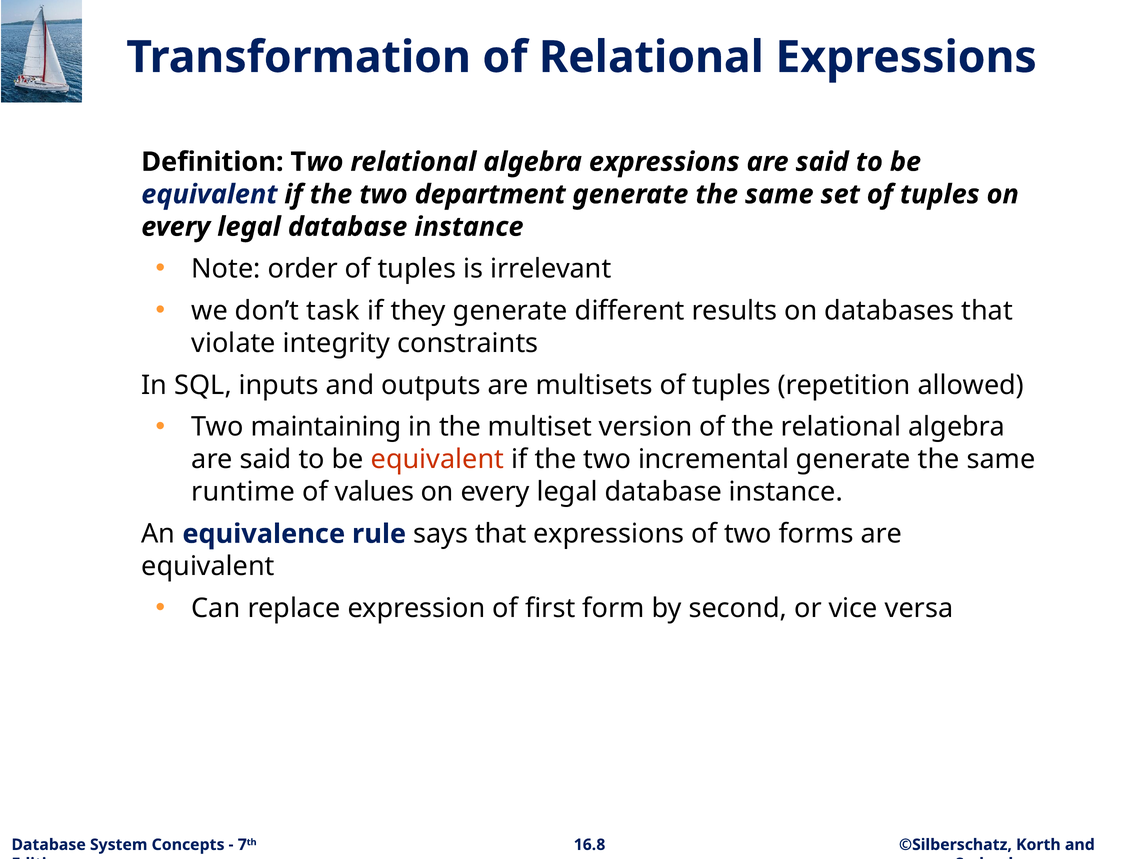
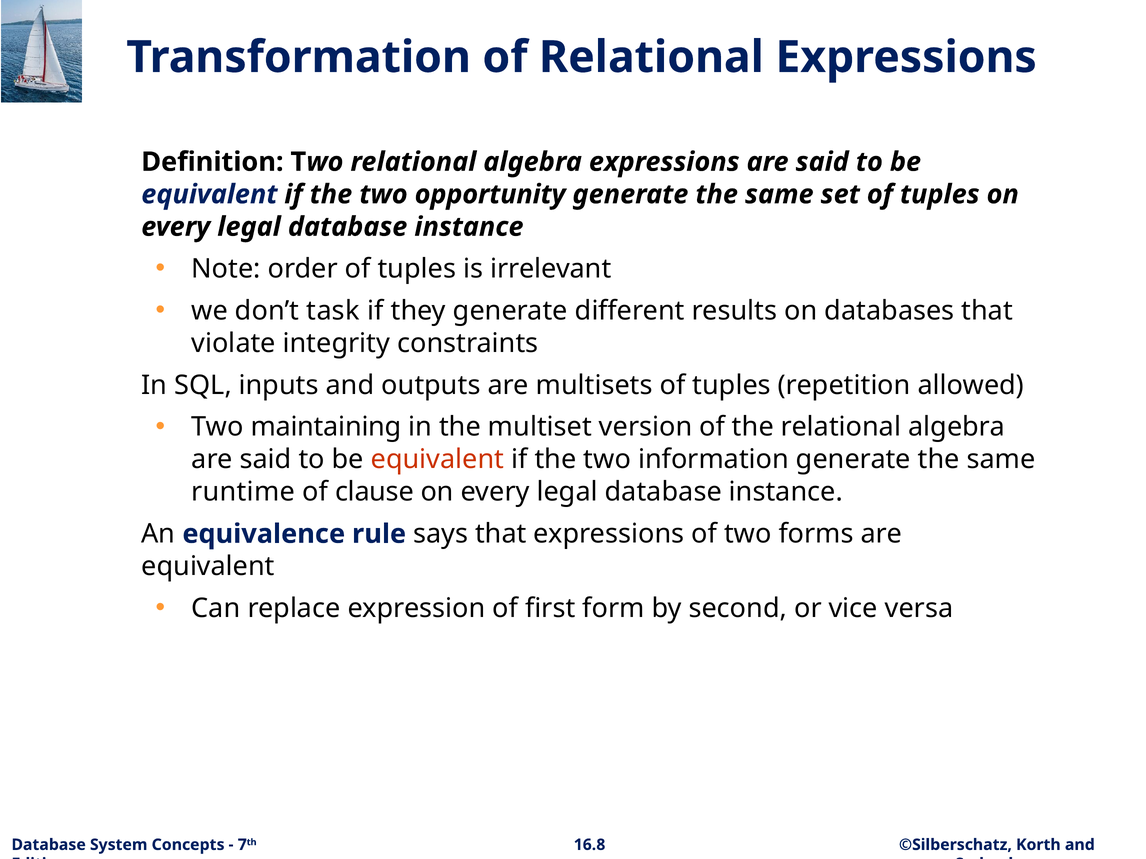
department: department -> opportunity
incremental: incremental -> information
values: values -> clause
